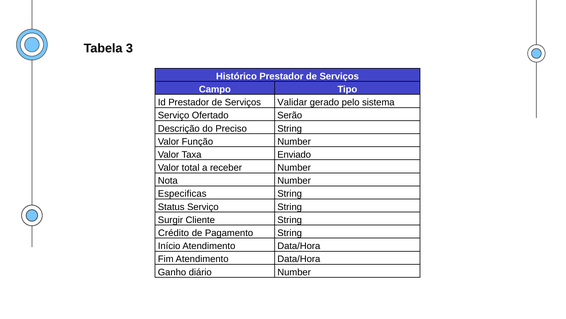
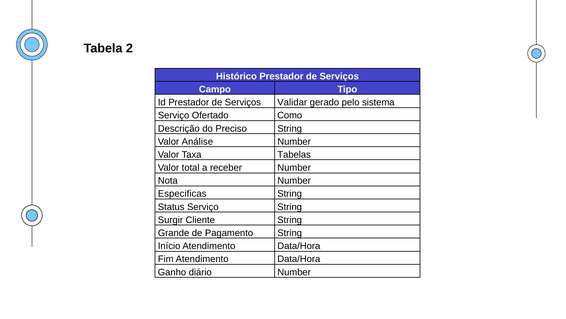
3: 3 -> 2
Serão: Serão -> Como
Função: Função -> Análise
Enviado: Enviado -> Tabelas
Crédito: Crédito -> Grande
